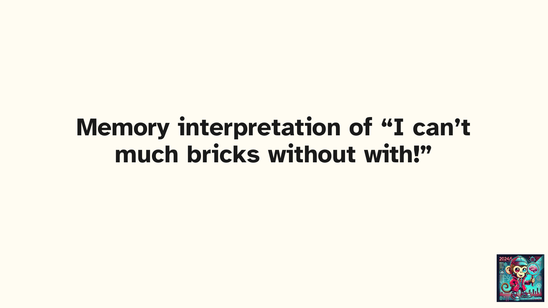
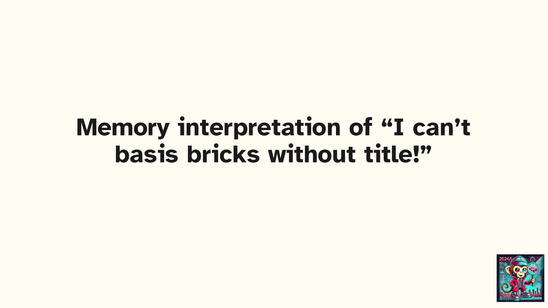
much: much -> basis
with: with -> title
